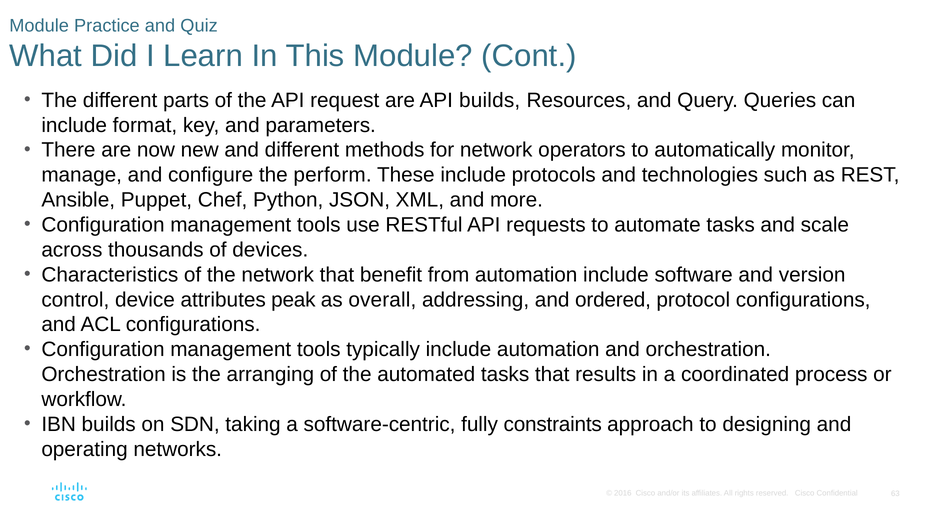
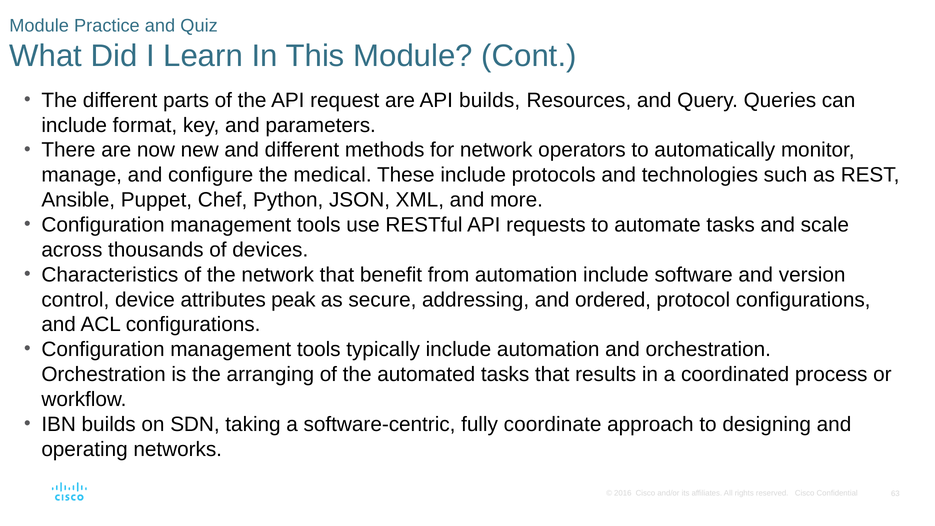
perform: perform -> medical
overall: overall -> secure
constraints: constraints -> coordinate
